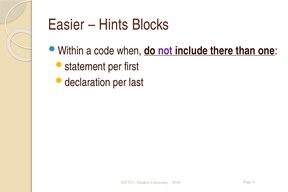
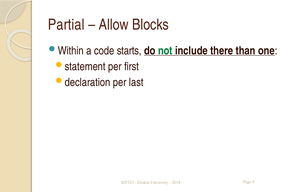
Easier: Easier -> Partial
Hints: Hints -> Allow
when: when -> starts
not colour: purple -> green
